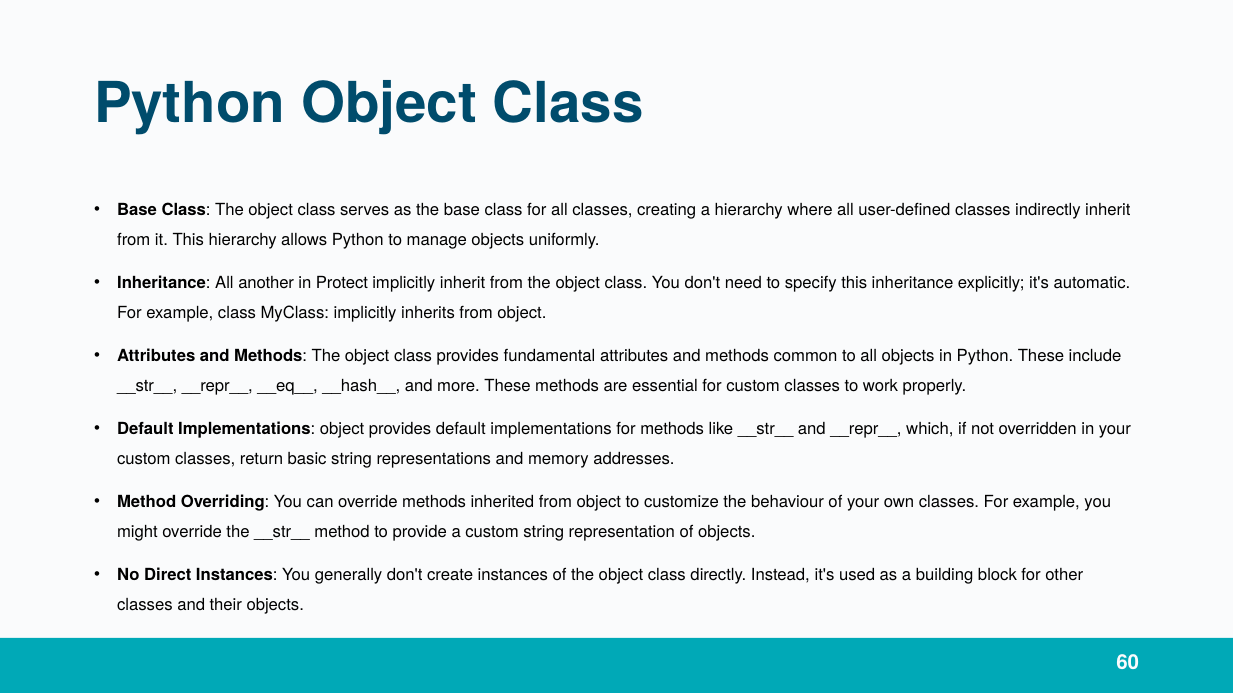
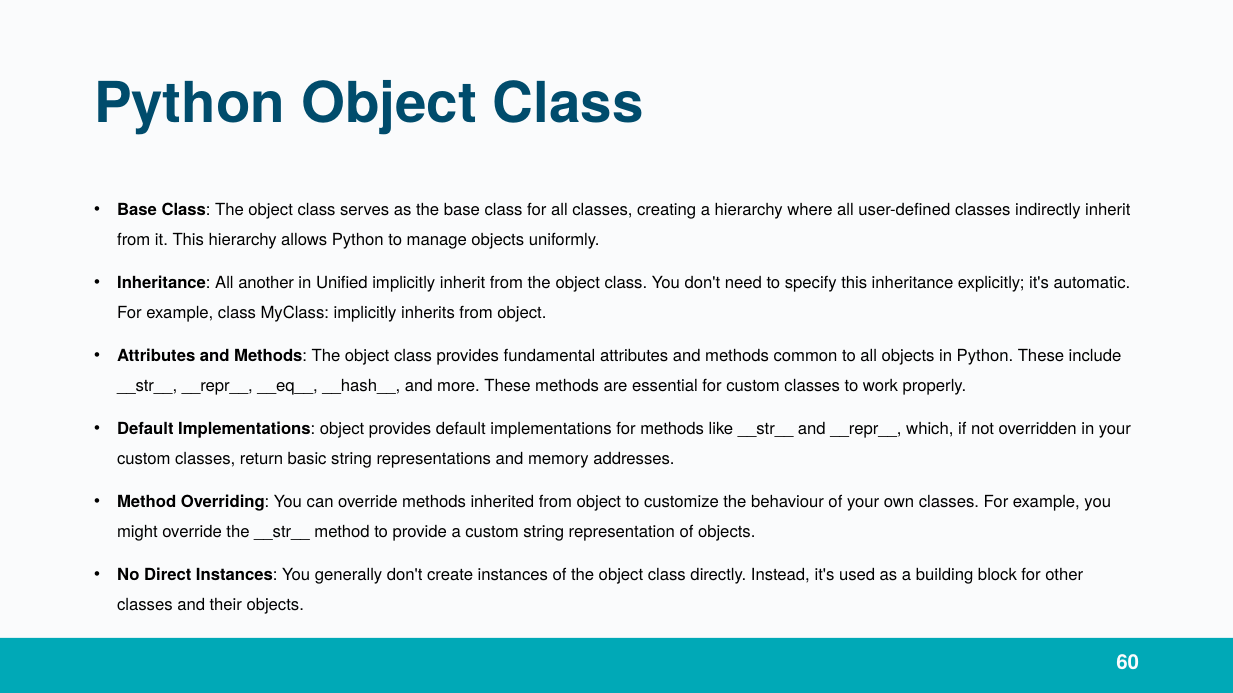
Protect: Protect -> Unified
